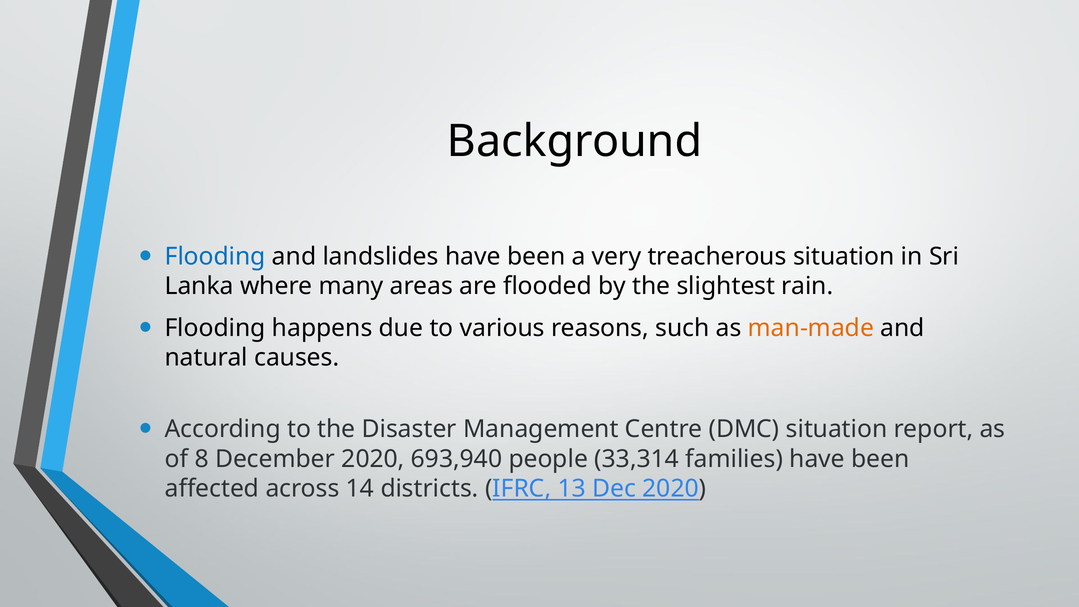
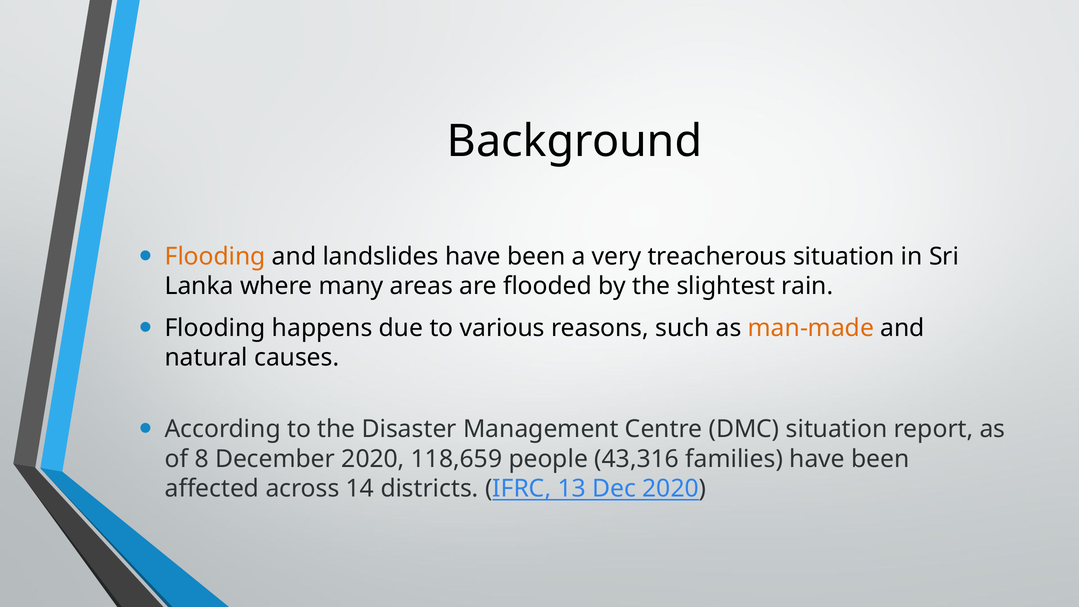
Flooding at (215, 257) colour: blue -> orange
693,940: 693,940 -> 118,659
33,314: 33,314 -> 43,316
